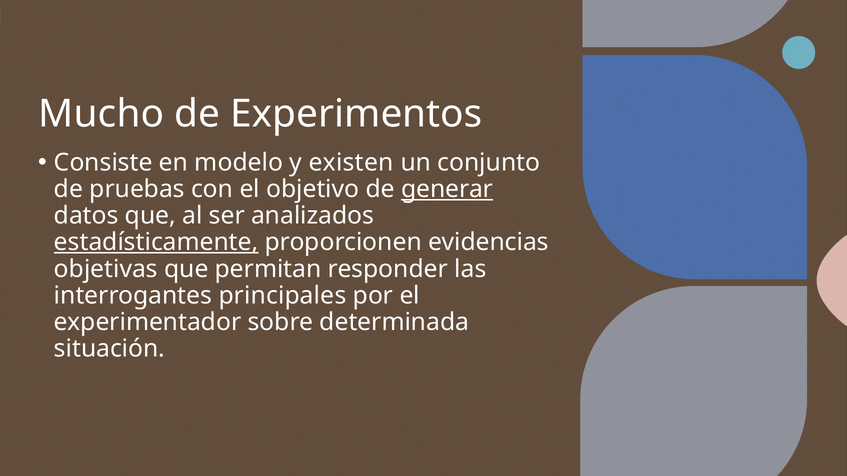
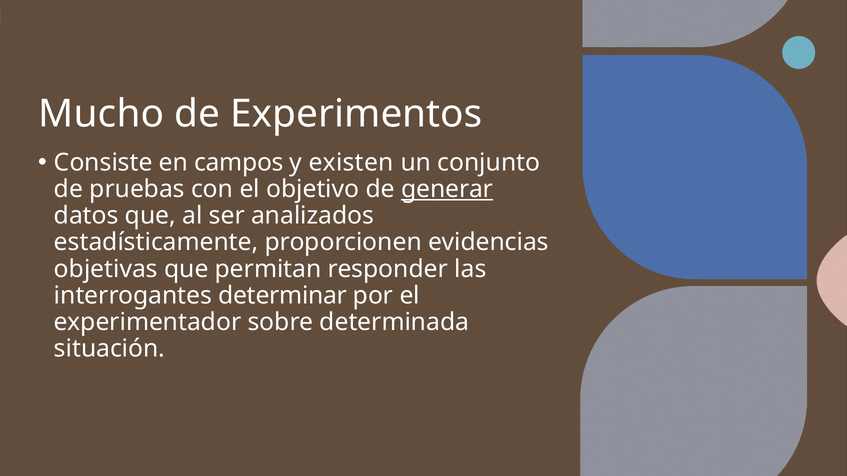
modelo: modelo -> campos
estadísticamente underline: present -> none
principales: principales -> determinar
